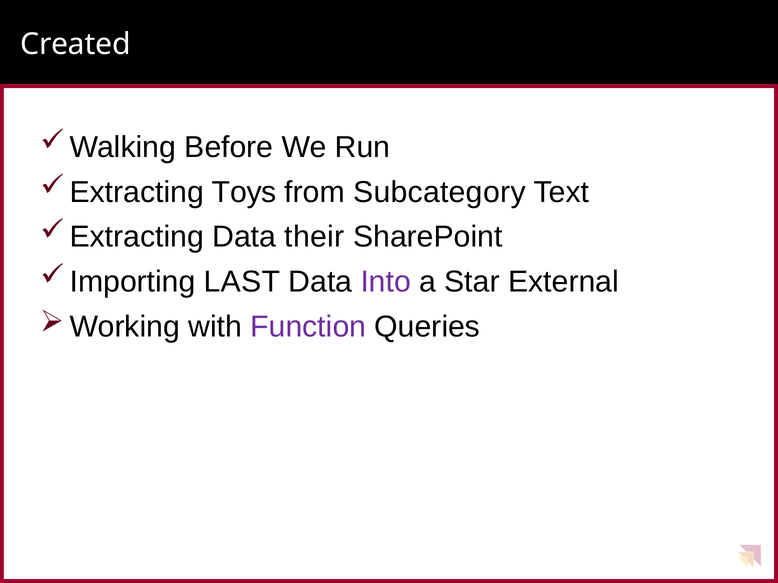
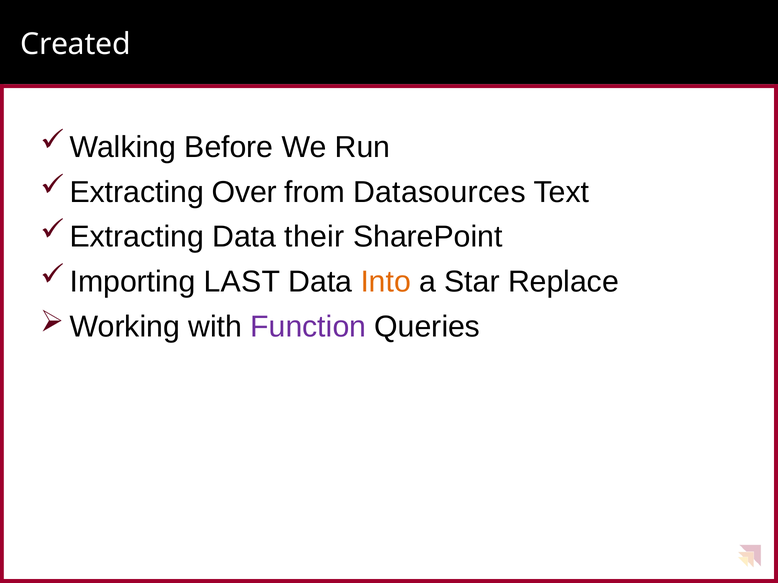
Toys: Toys -> Over
Subcategory: Subcategory -> Datasources
Into colour: purple -> orange
External: External -> Replace
